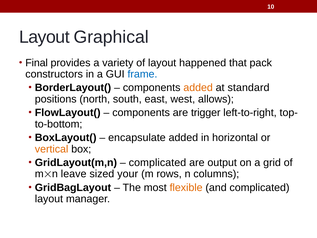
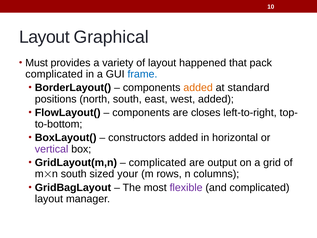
Final: Final -> Must
constructors at (54, 74): constructors -> complicated
west allows: allows -> added
trigger: trigger -> closes
encapsulate: encapsulate -> constructors
vertical colour: orange -> purple
n leave: leave -> south
flexible colour: orange -> purple
